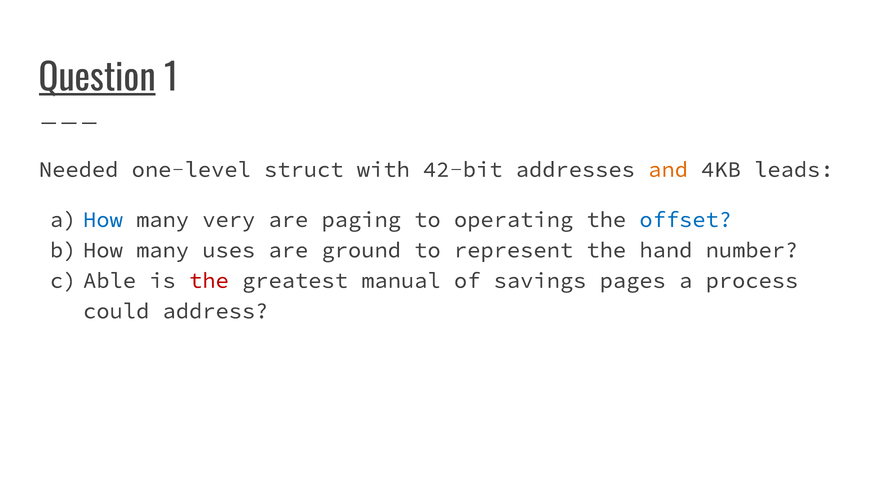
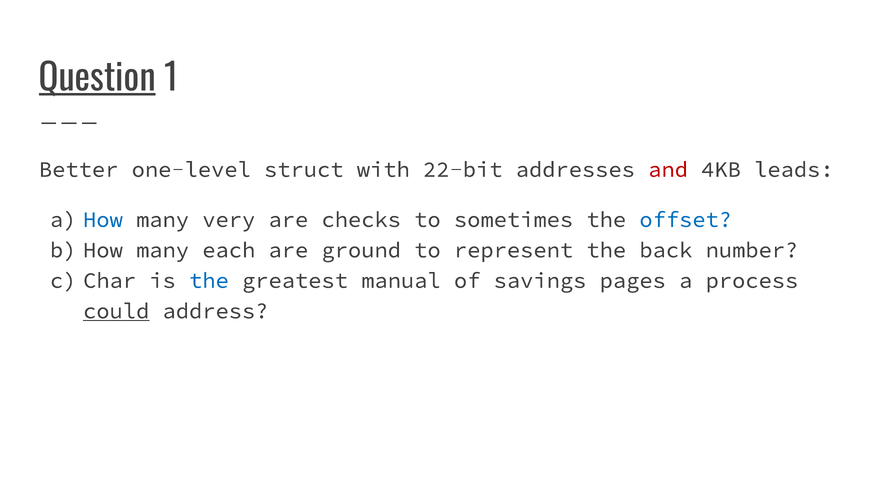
Needed: Needed -> Better
42-bit: 42-bit -> 22-bit
and colour: orange -> red
paging: paging -> checks
operating: operating -> sometimes
uses: uses -> each
hand: hand -> back
Able: Able -> Char
the at (209, 280) colour: red -> blue
could underline: none -> present
